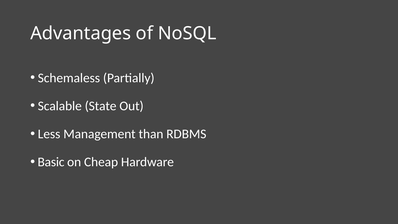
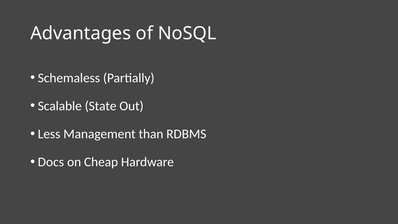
Basic: Basic -> Docs
